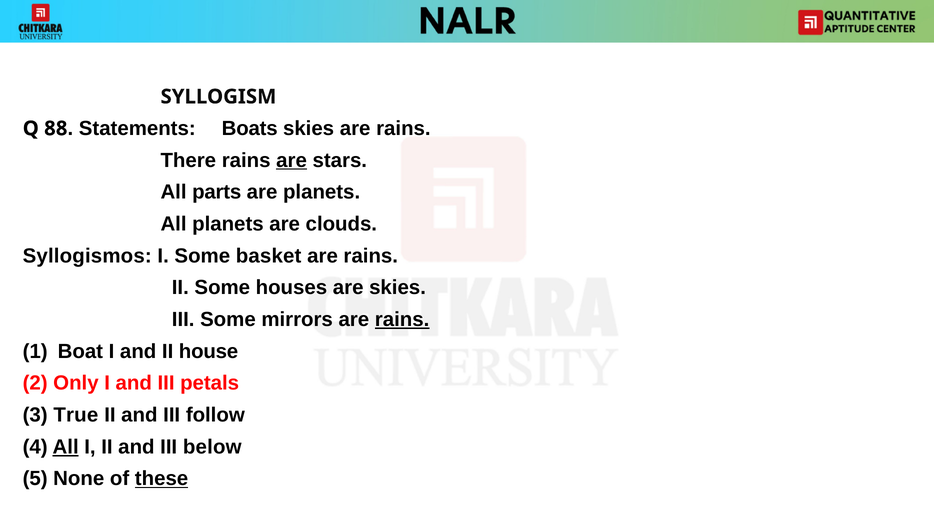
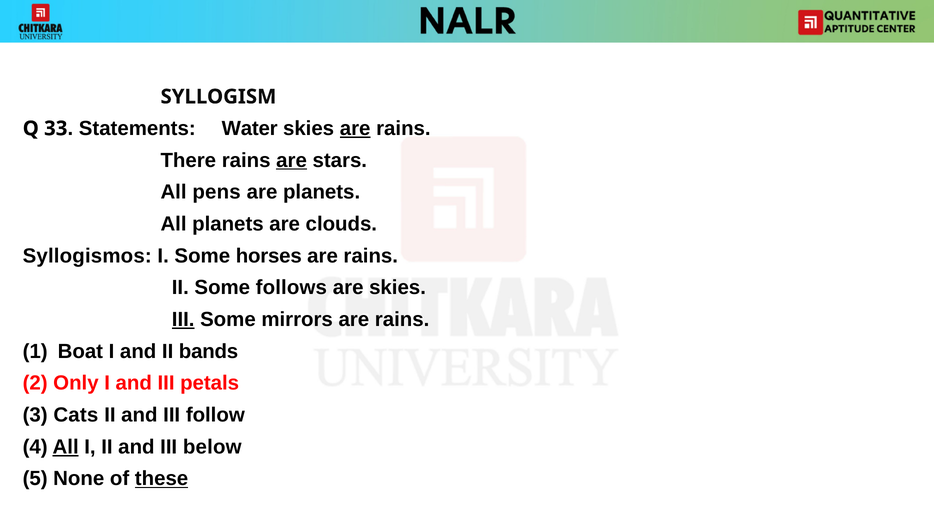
88: 88 -> 33
Boats: Boats -> Water
are at (355, 128) underline: none -> present
parts: parts -> pens
basket: basket -> horses
houses: houses -> follows
III at (183, 319) underline: none -> present
rains at (402, 319) underline: present -> none
house: house -> bands
True: True -> Cats
